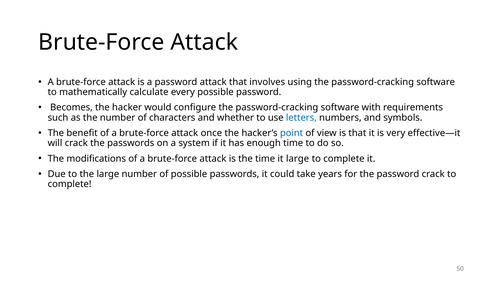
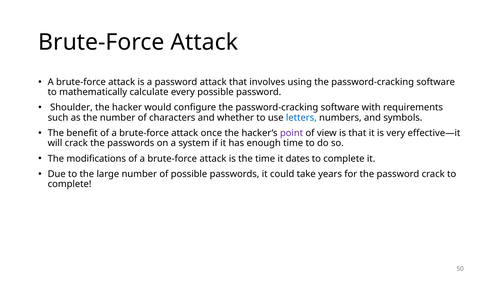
Becomes: Becomes -> Shoulder
point colour: blue -> purple
it large: large -> dates
